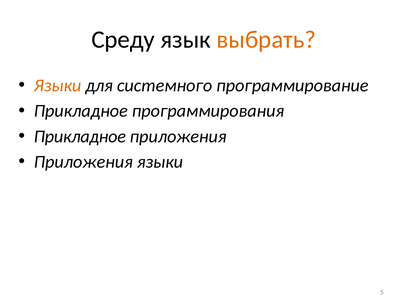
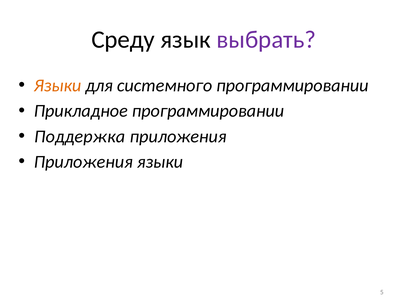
выбрать colour: orange -> purple
системного программирование: программирование -> программировании
Прикладное программирования: программирования -> программировании
Прикладное at (80, 136): Прикладное -> Поддержка
